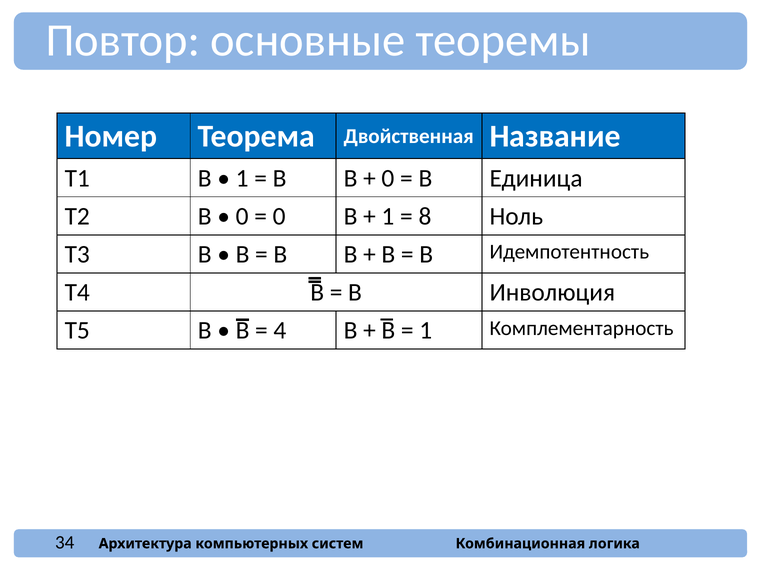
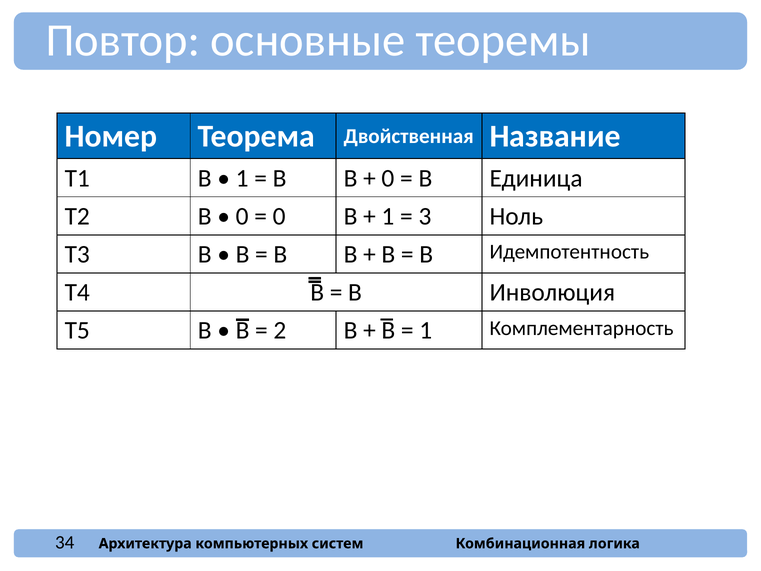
8: 8 -> 3
4: 4 -> 2
